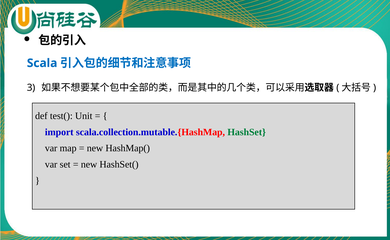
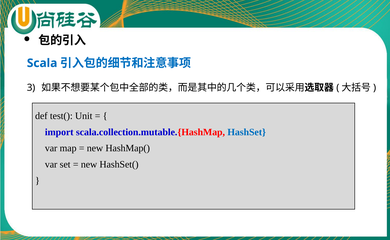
HashSet colour: green -> blue
